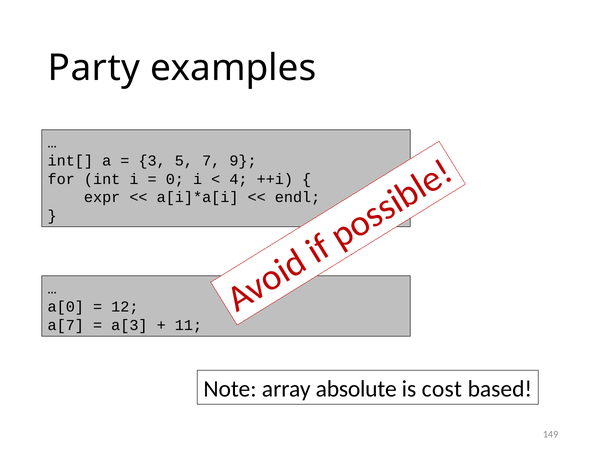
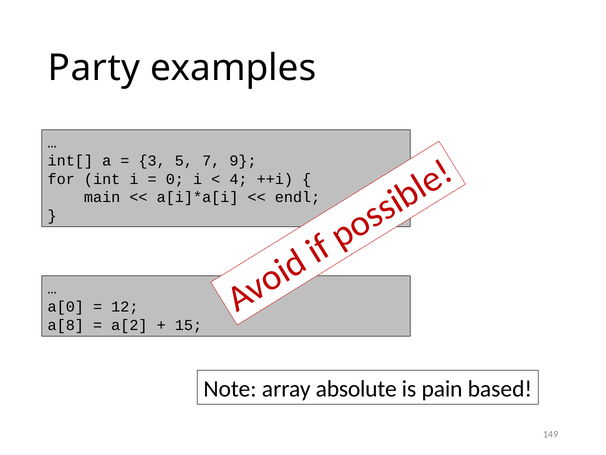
expr: expr -> main
a[7: a[7 -> a[8
a[3: a[3 -> a[2
11: 11 -> 15
cost: cost -> pain
